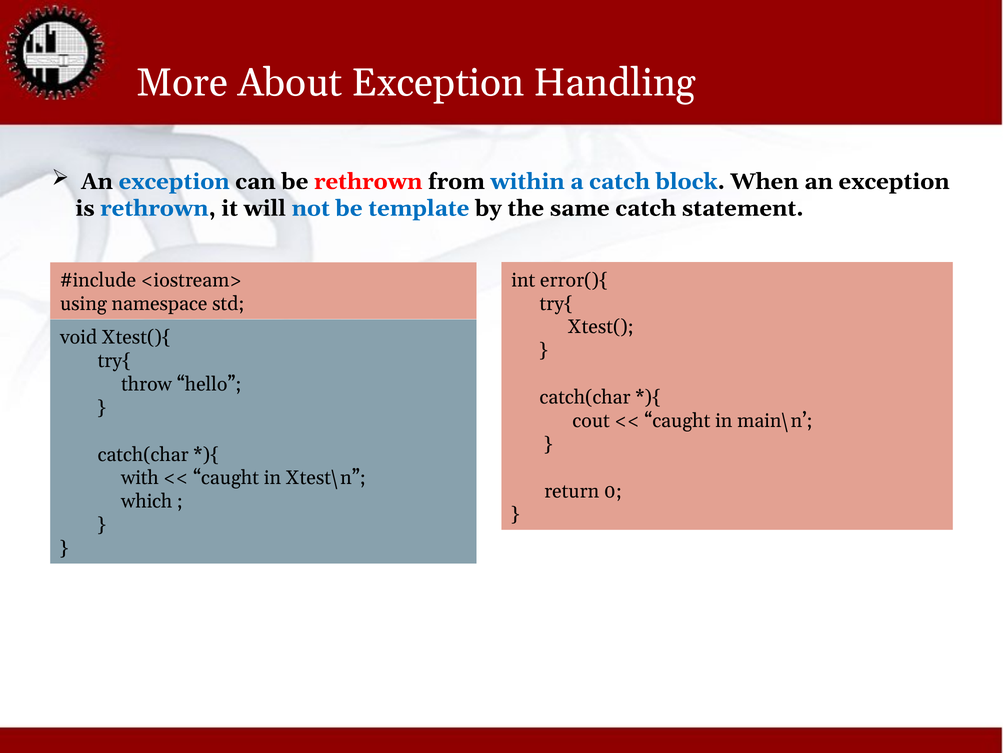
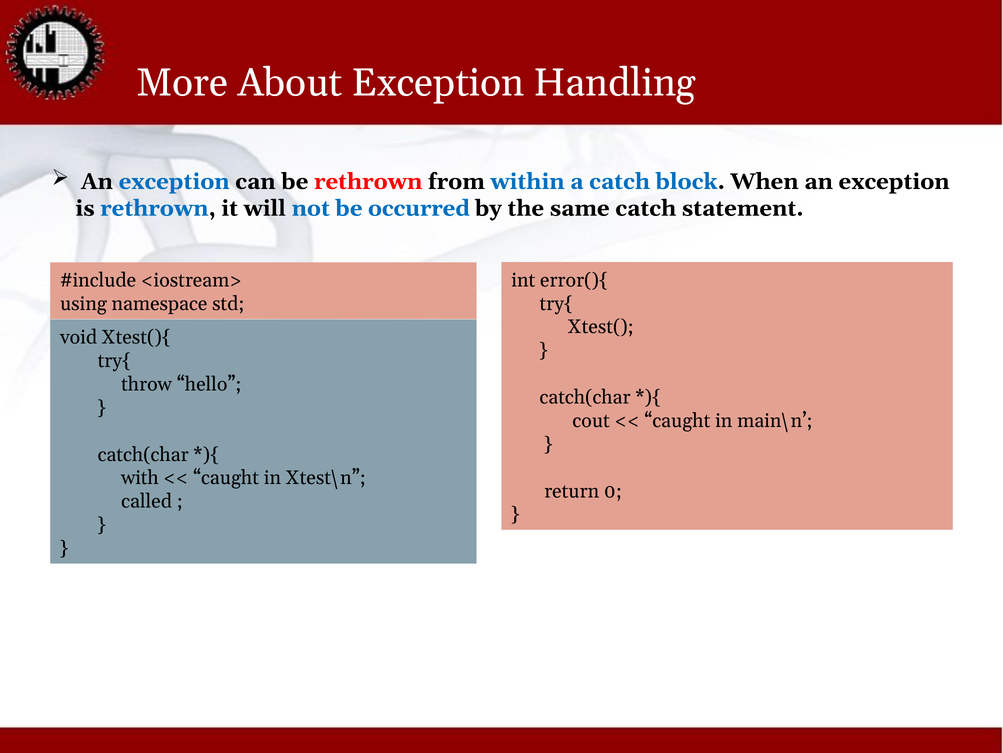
template: template -> occurred
which: which -> called
